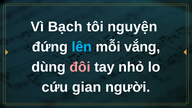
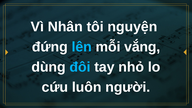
Bạch: Bạch -> Nhân
đôi colour: pink -> light blue
gian: gian -> luôn
